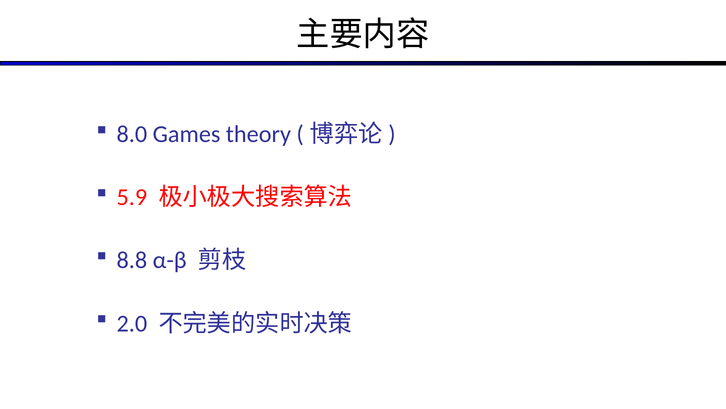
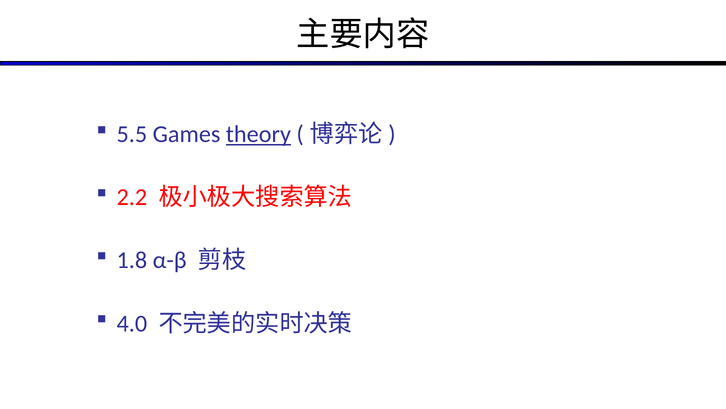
8.0: 8.0 -> 5.5
theory underline: none -> present
5.9: 5.9 -> 2.2
8.8: 8.8 -> 1.8
2.0: 2.0 -> 4.0
